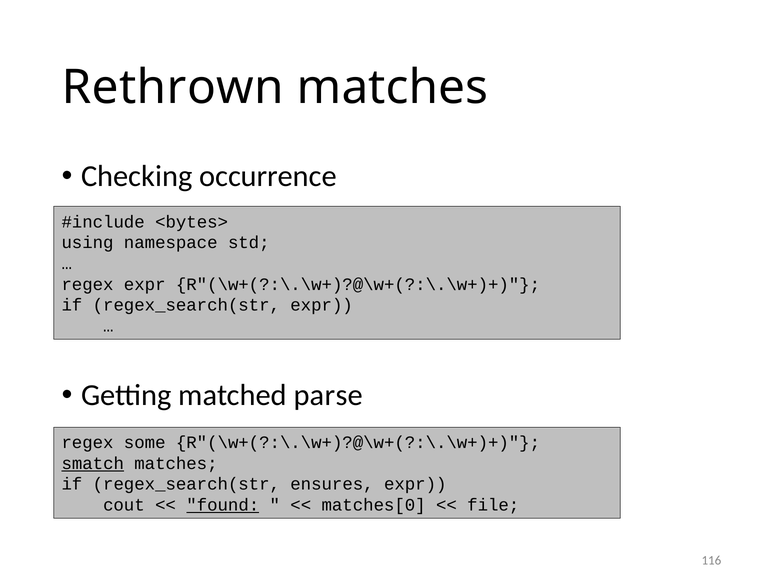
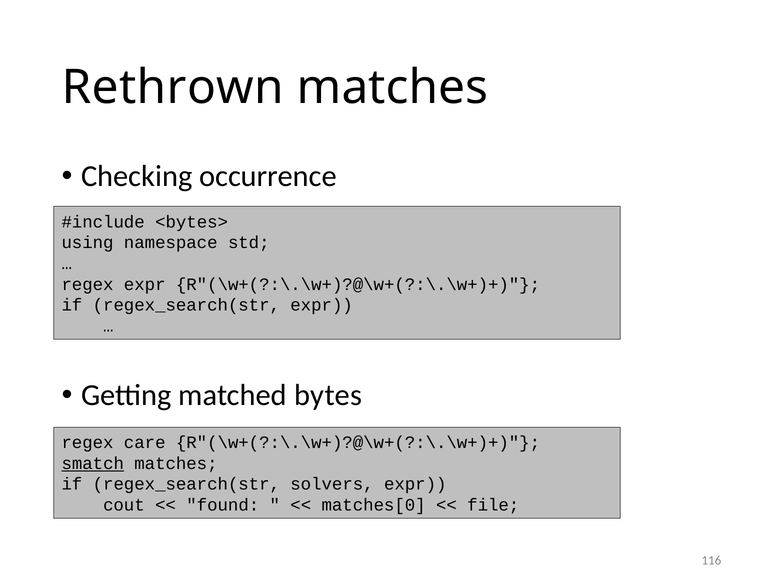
parse: parse -> bytes
some: some -> care
ensures: ensures -> solvers
found underline: present -> none
